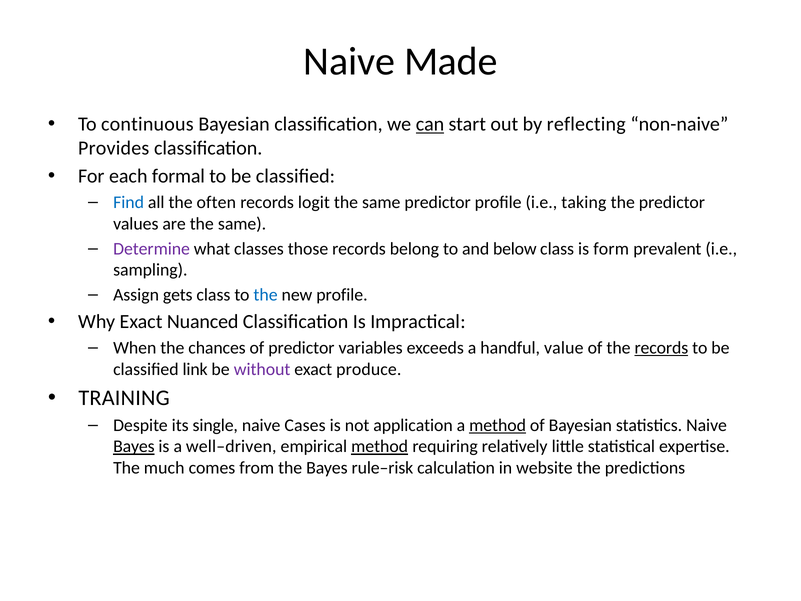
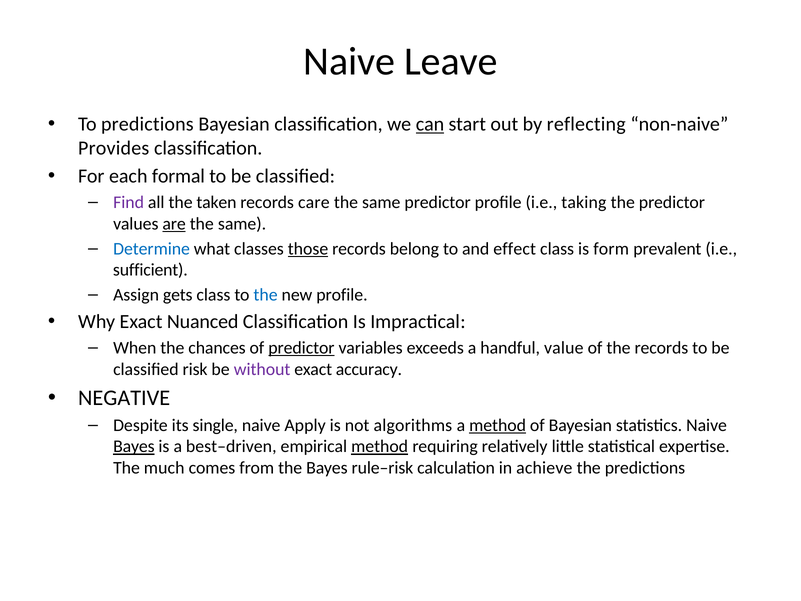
Made: Made -> Leave
To continuous: continuous -> predictions
Find colour: blue -> purple
often: often -> taken
logit: logit -> care
are underline: none -> present
Determine colour: purple -> blue
those underline: none -> present
below: below -> effect
sampling: sampling -> sufficient
predictor at (301, 348) underline: none -> present
records at (661, 348) underline: present -> none
link: link -> risk
produce: produce -> accuracy
TRAINING: TRAINING -> NEGATIVE
Cases: Cases -> Apply
application: application -> algorithms
well–driven: well–driven -> best–driven
website: website -> achieve
